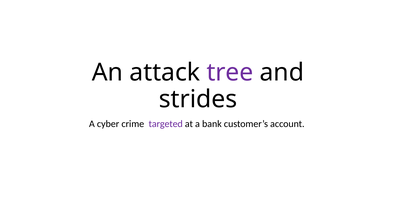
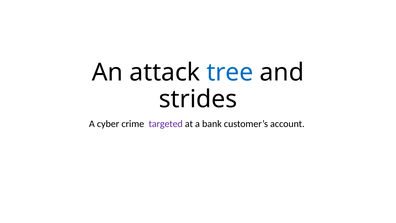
tree colour: purple -> blue
